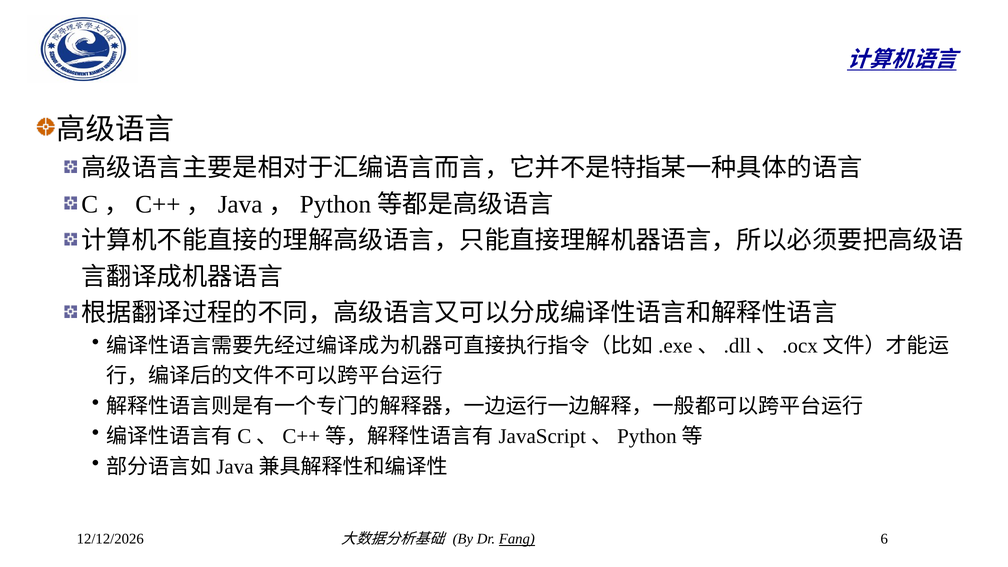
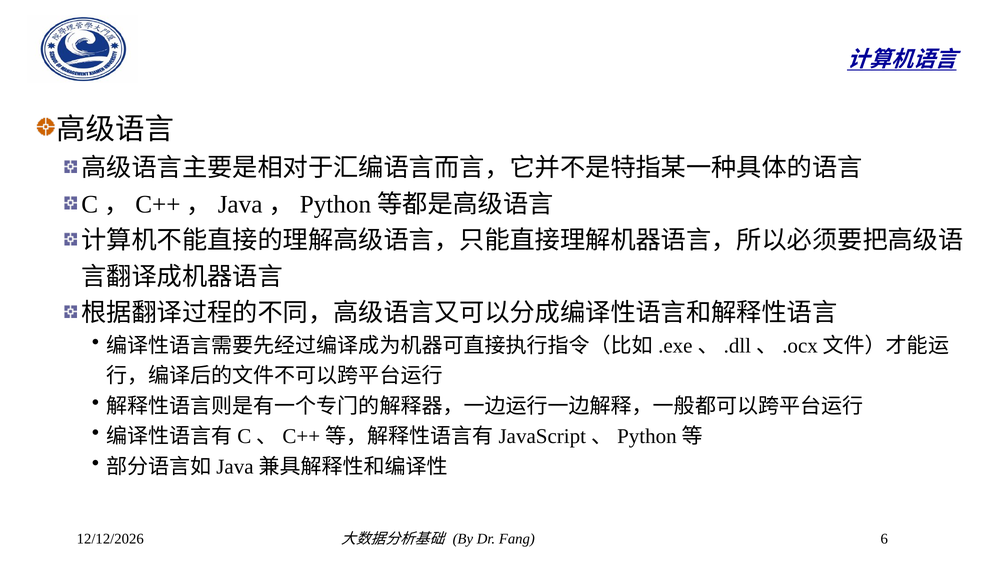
Fang underline: present -> none
